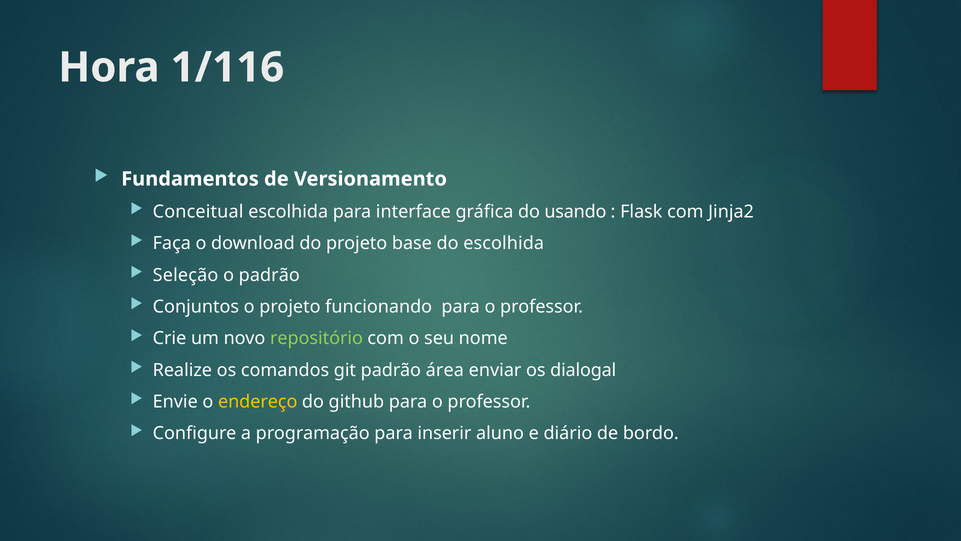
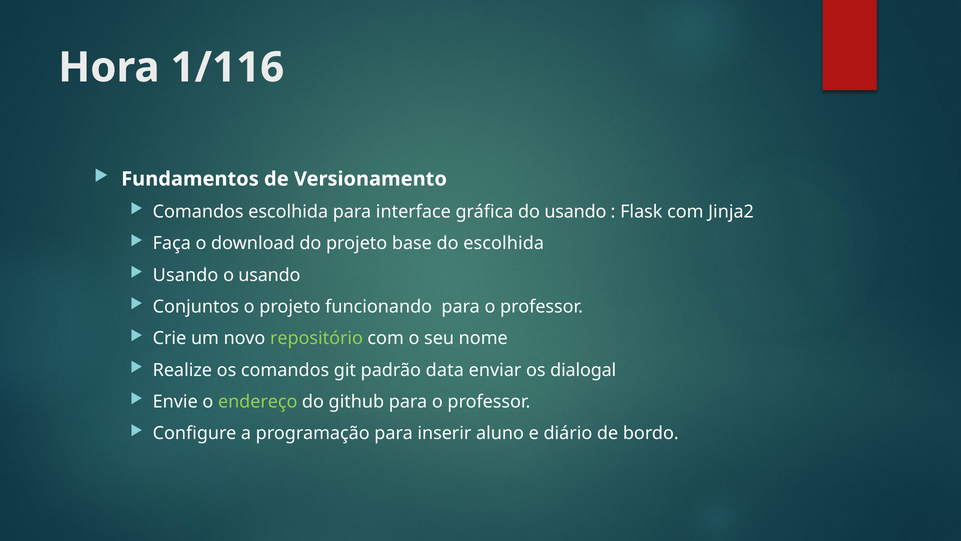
Conceitual at (198, 212): Conceitual -> Comandos
Seleção at (186, 275): Seleção -> Usando
o padrão: padrão -> usando
área: área -> data
endereço colour: yellow -> light green
